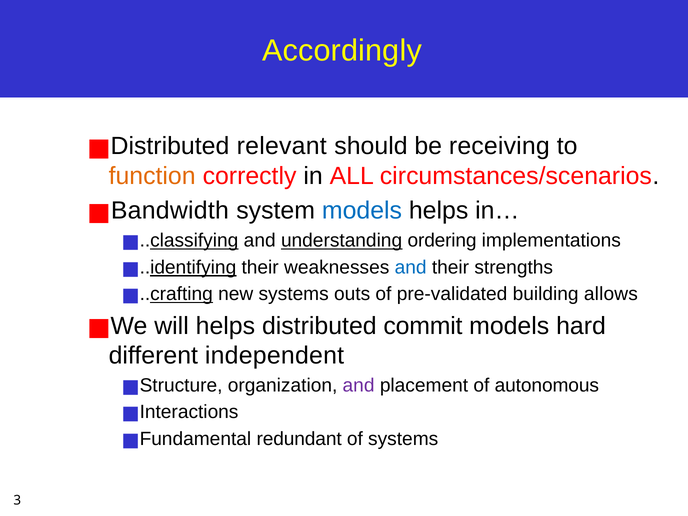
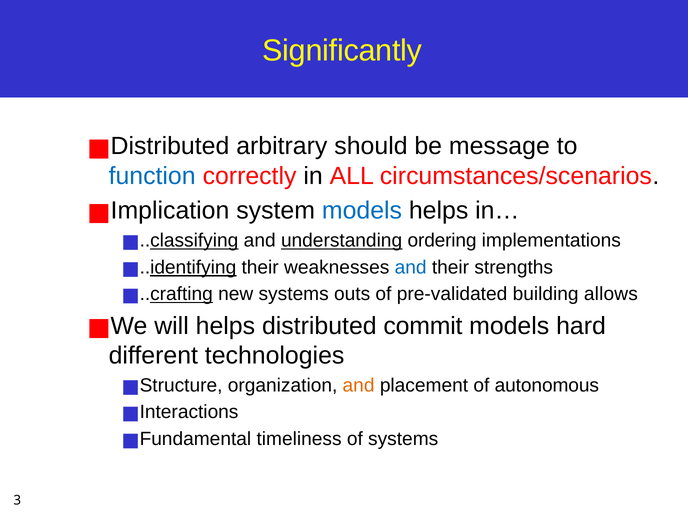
Accordingly: Accordingly -> Significantly
relevant: relevant -> arbitrary
receiving: receiving -> message
function colour: orange -> blue
Bandwidth: Bandwidth -> Implication
independent: independent -> technologies
and at (359, 385) colour: purple -> orange
redundant: redundant -> timeliness
